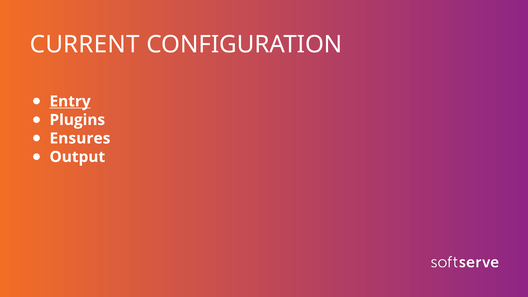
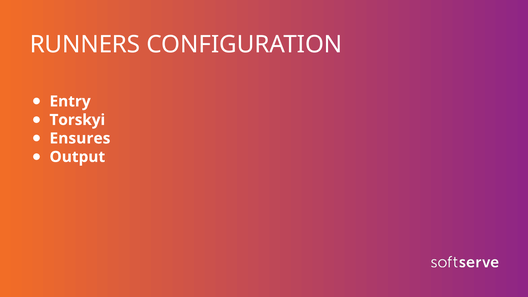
CURRENT: CURRENT -> RUNNERS
Entry underline: present -> none
Plugins: Plugins -> Torskyi
